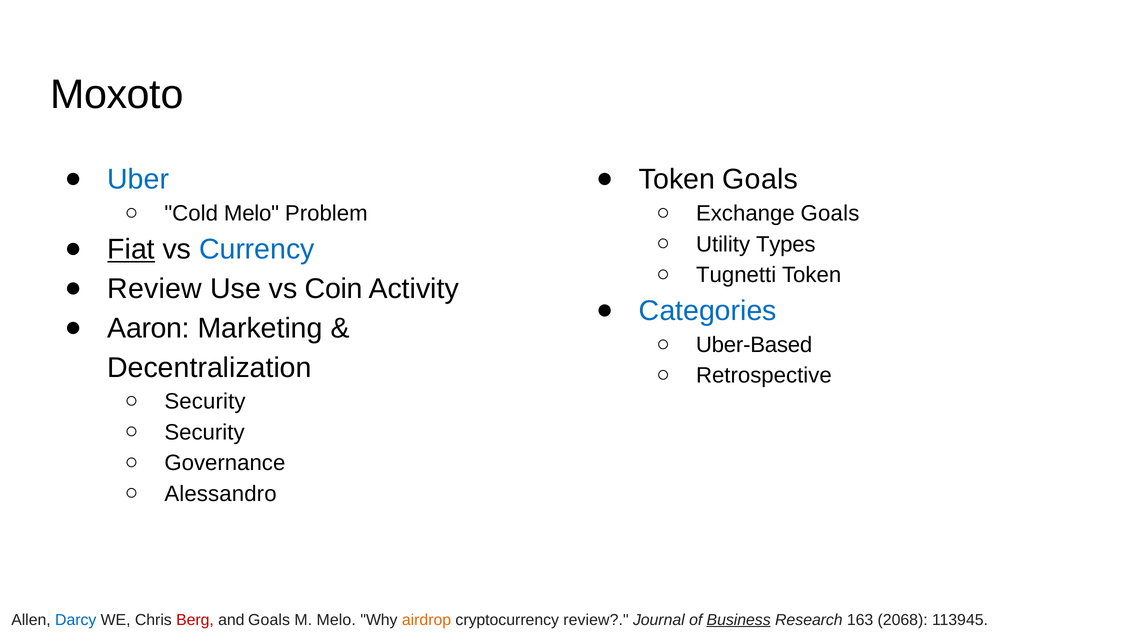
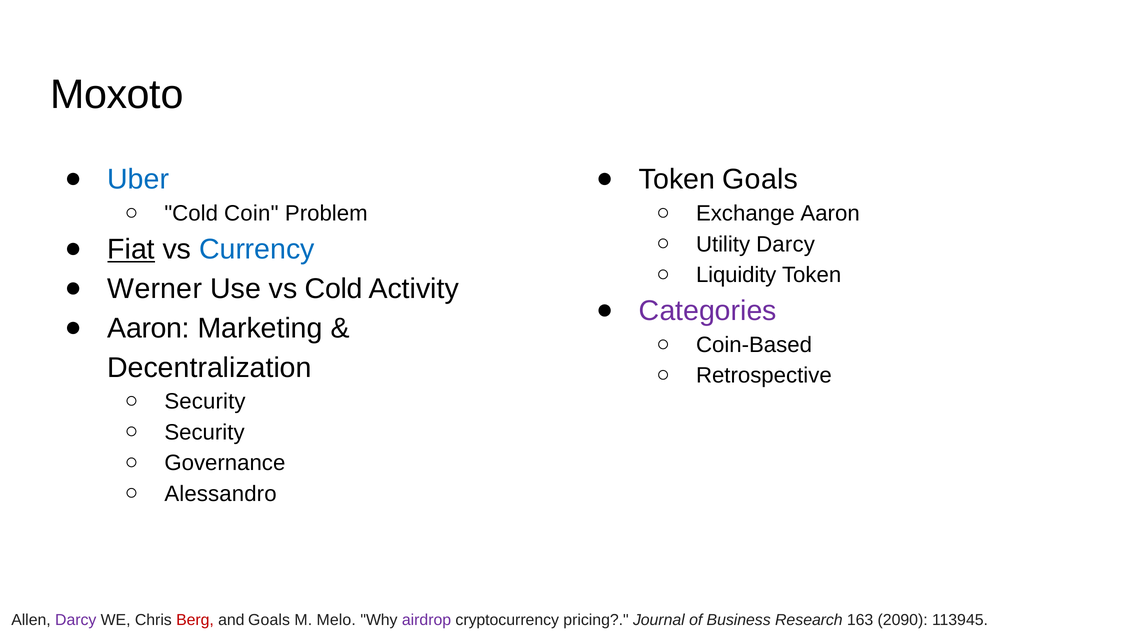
Cold Melo: Melo -> Coin
Exchange Goals: Goals -> Aaron
Utility Types: Types -> Darcy
Tugnetti: Tugnetti -> Liquidity
Review at (155, 289): Review -> Werner
vs Coin: Coin -> Cold
Categories colour: blue -> purple
Uber-Based: Uber-Based -> Coin-Based
Darcy at (76, 620) colour: blue -> purple
airdrop colour: orange -> purple
cryptocurrency review: review -> pricing
Business underline: present -> none
2068: 2068 -> 2090
